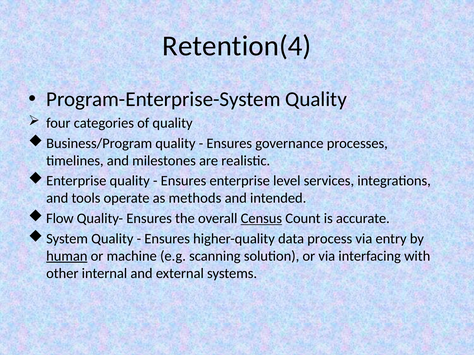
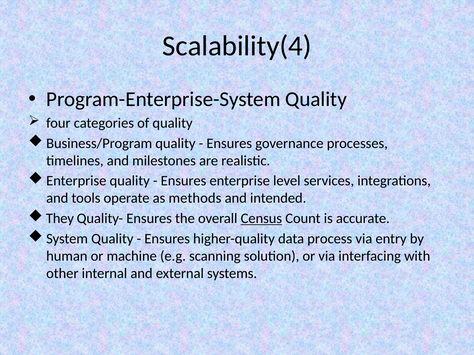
Retention(4: Retention(4 -> Scalability(4
Flow: Flow -> They
human underline: present -> none
